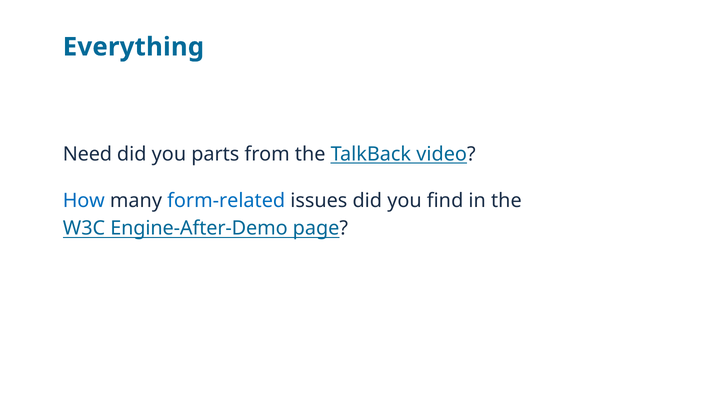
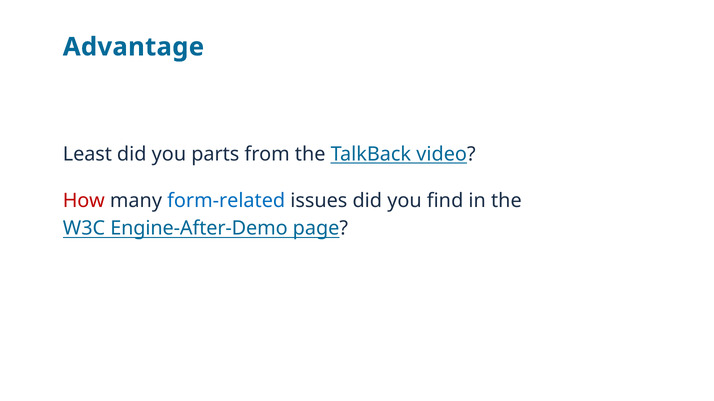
Everything: Everything -> Advantage
Need: Need -> Least
How colour: blue -> red
